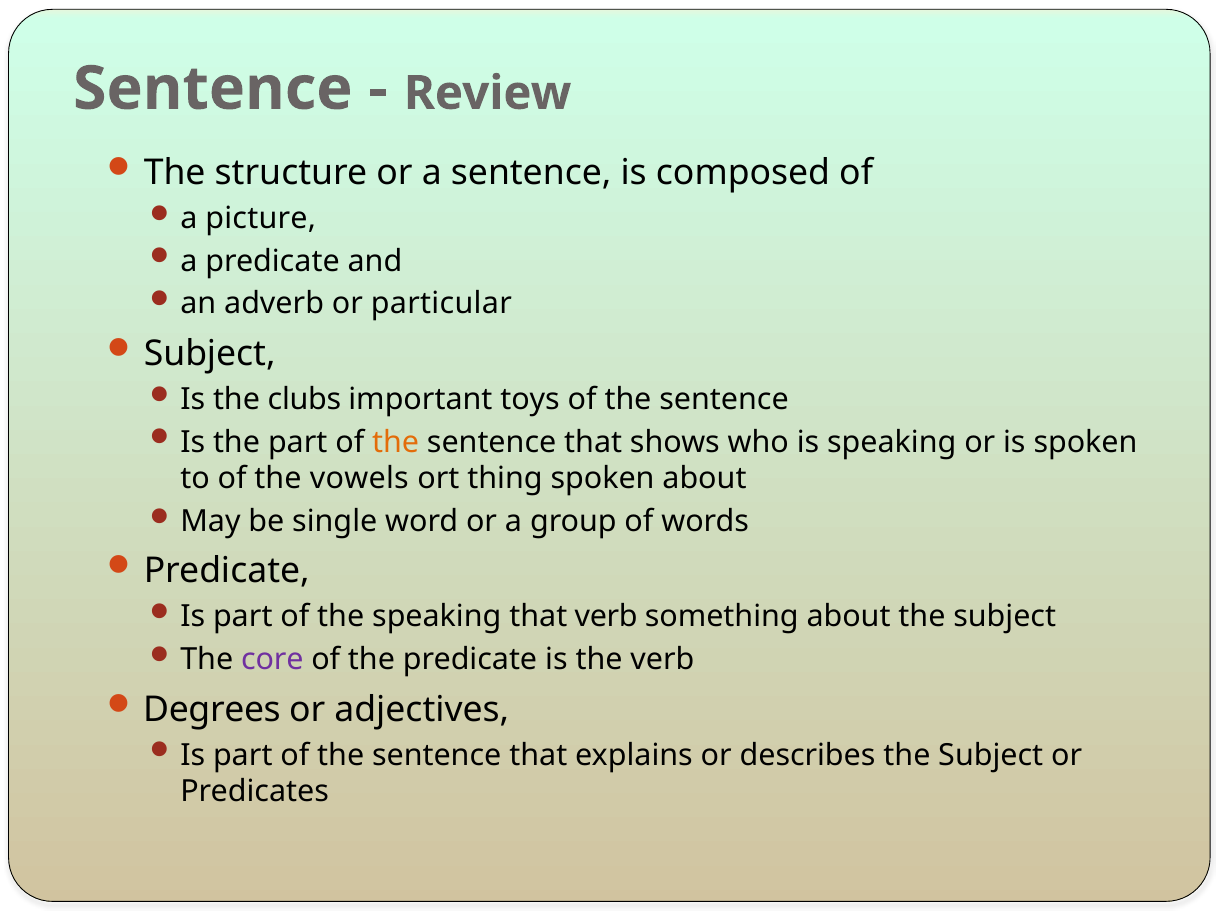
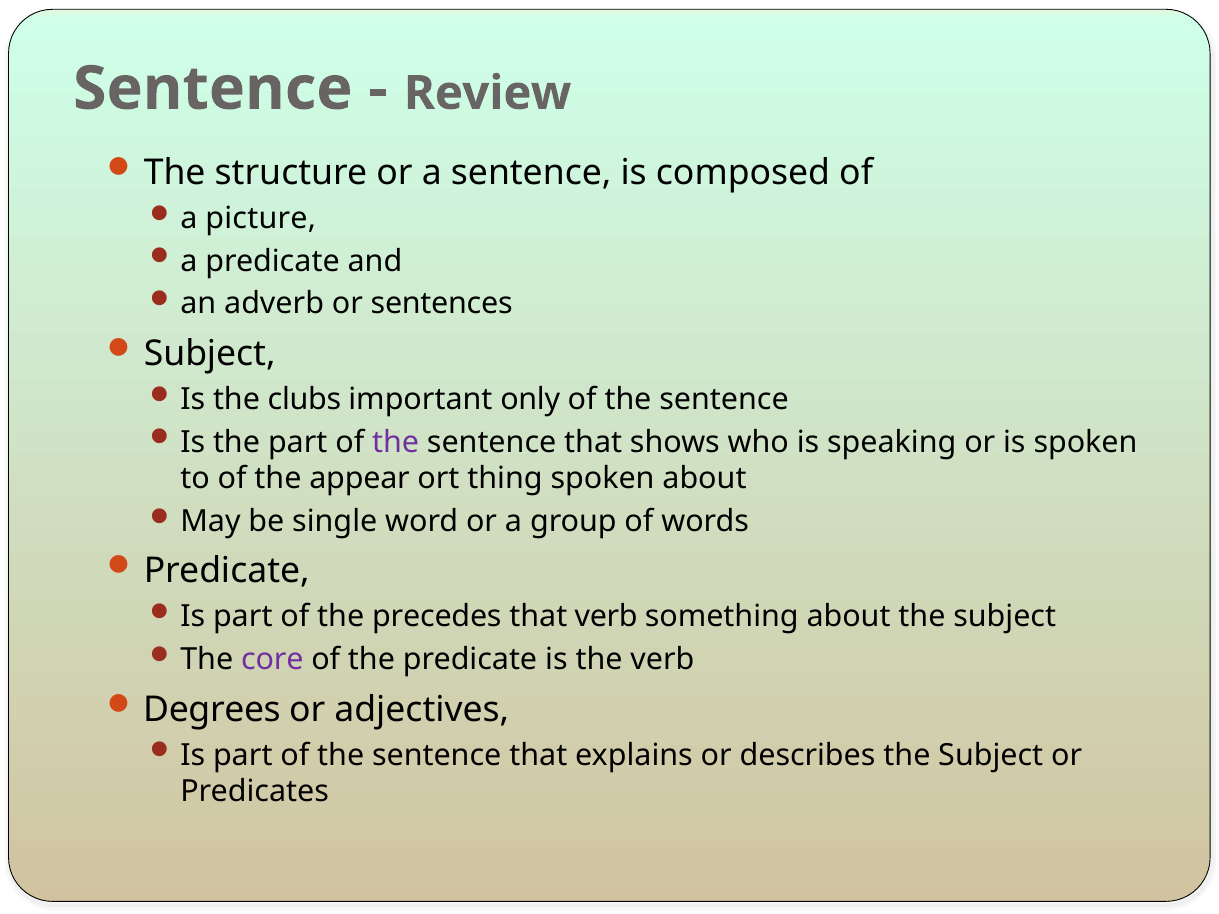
particular: particular -> sentences
toys: toys -> only
the at (396, 442) colour: orange -> purple
vowels: vowels -> appear
the speaking: speaking -> precedes
